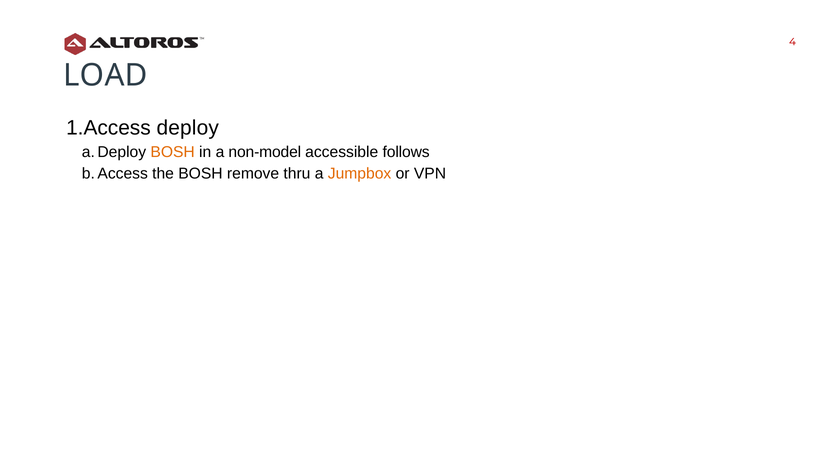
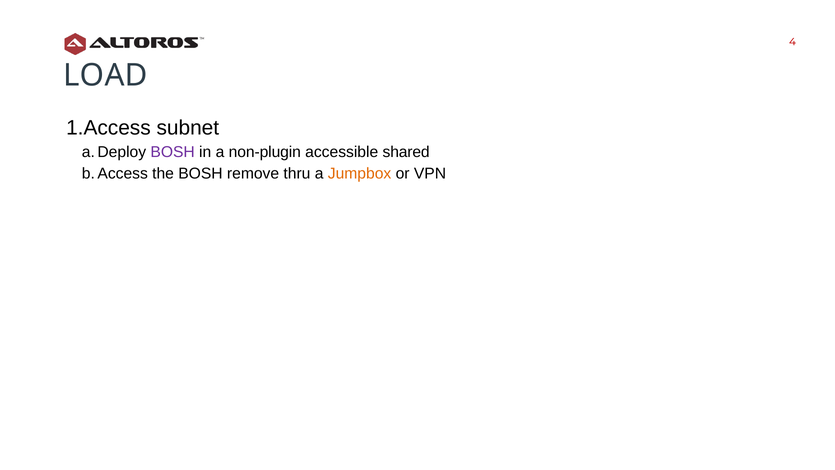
deploy: deploy -> subnet
BOSH at (173, 152) colour: orange -> purple
non-model: non-model -> non-plugin
follows: follows -> shared
